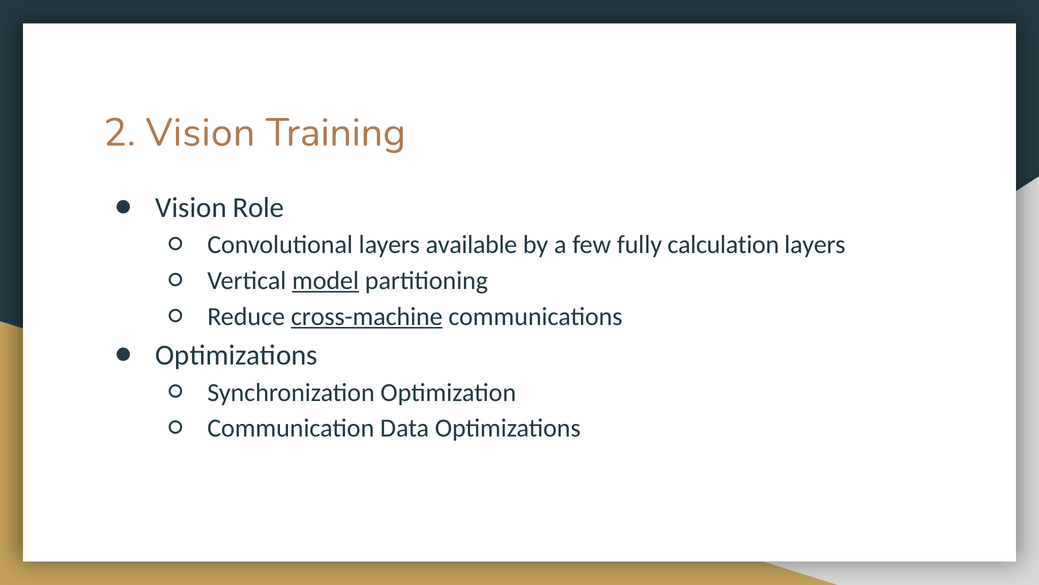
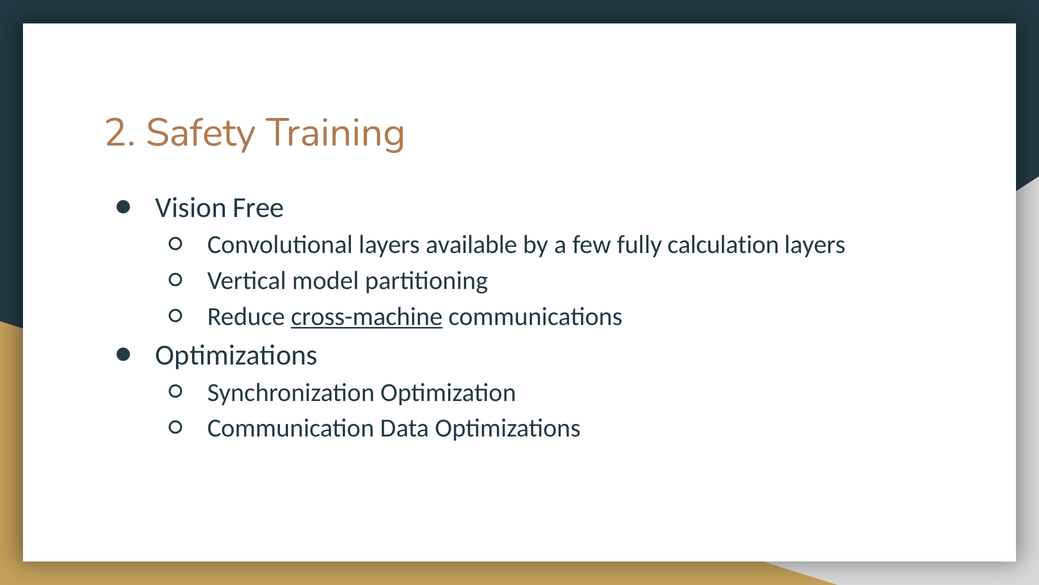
2 Vision: Vision -> Safety
Role: Role -> Free
model underline: present -> none
